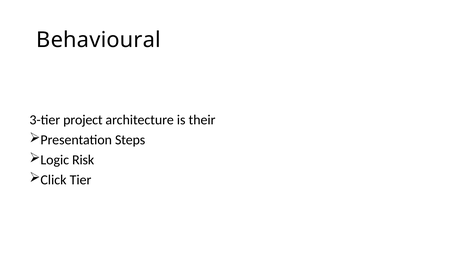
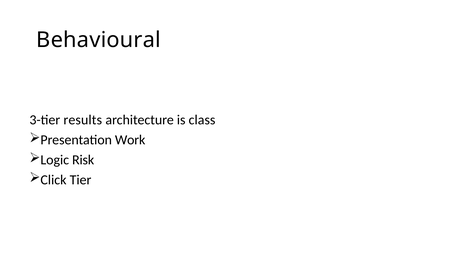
project: project -> results
their: their -> class
Steps: Steps -> Work
